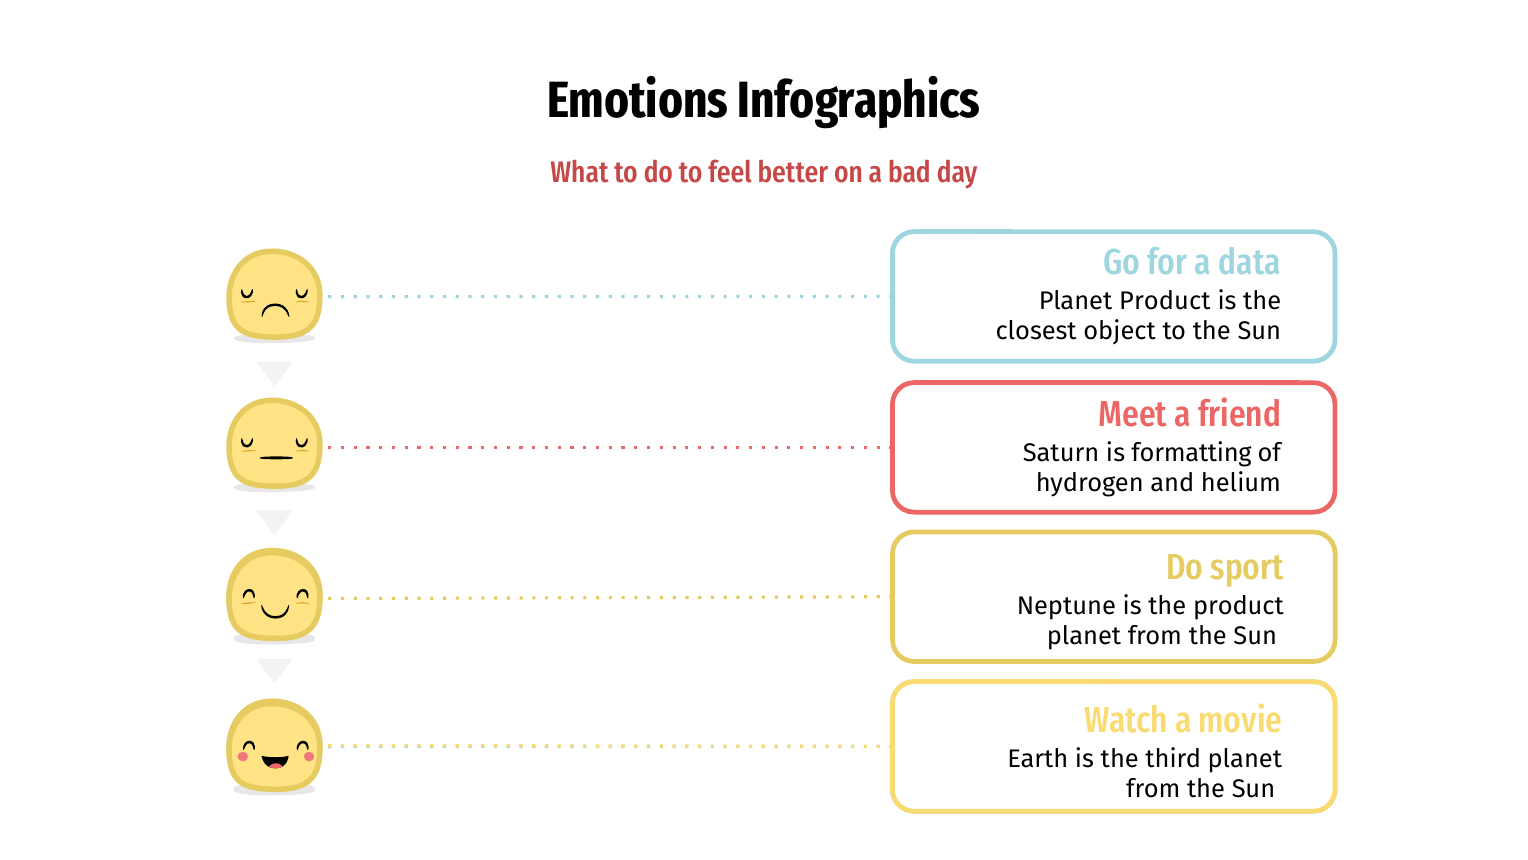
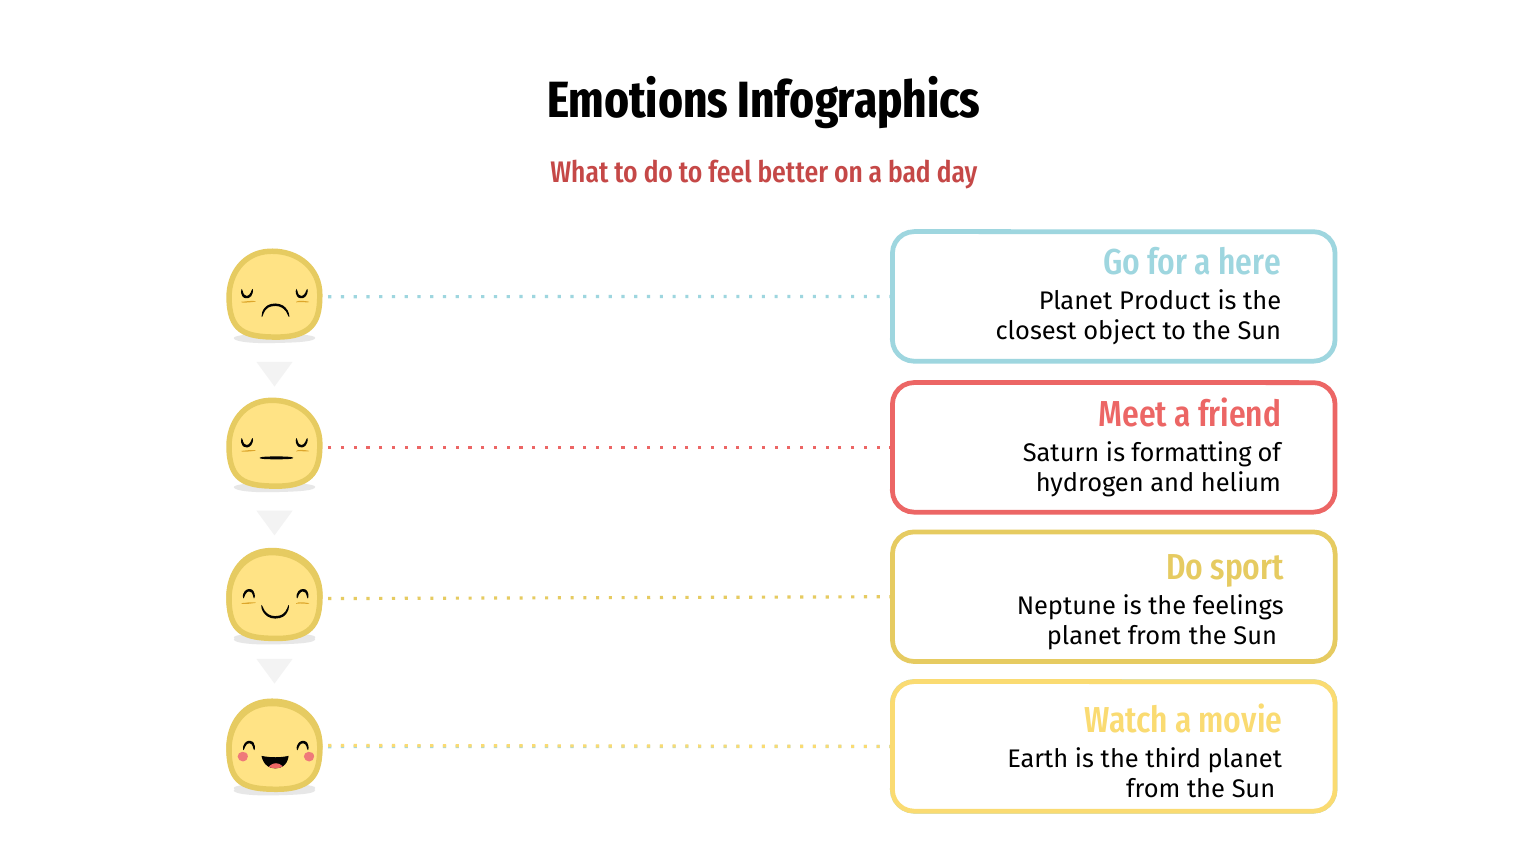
data: data -> here
the product: product -> feelings
